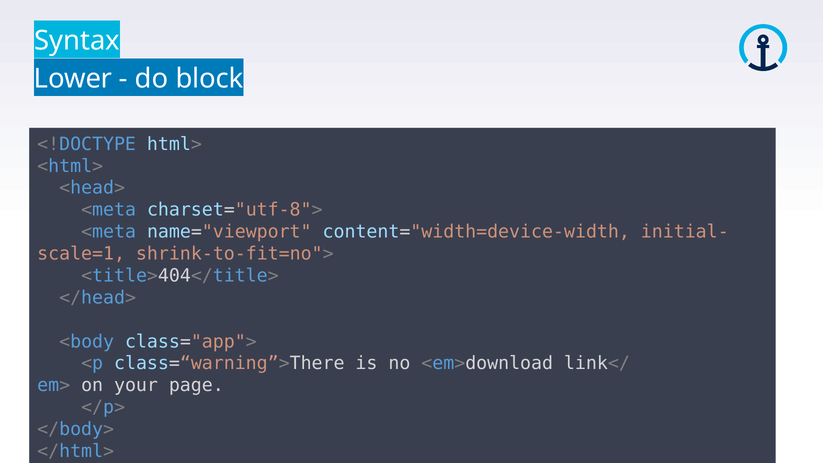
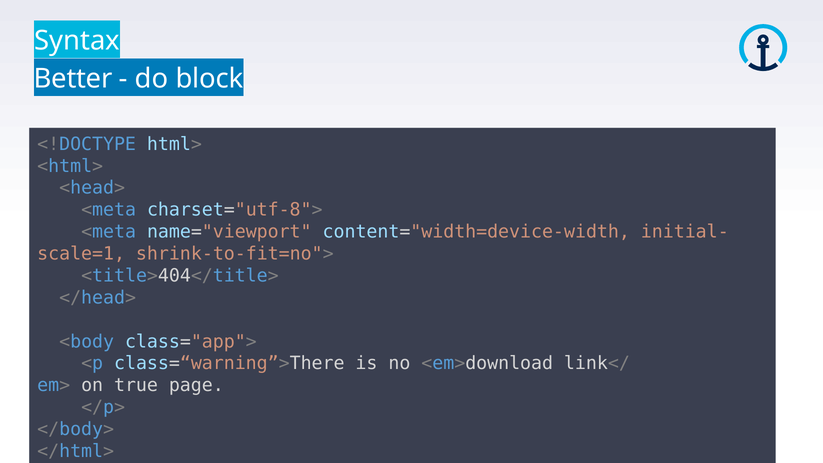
Lower: Lower -> Better
your: your -> true
